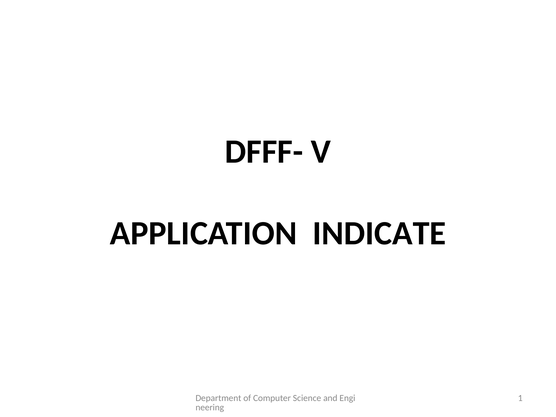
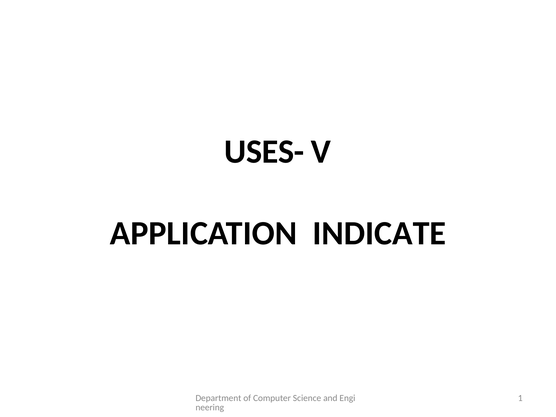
DFFF-: DFFF- -> USES-
